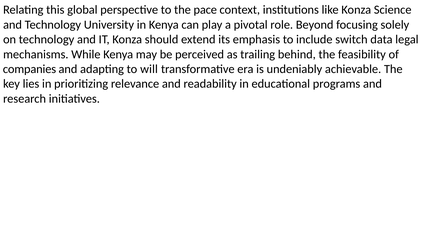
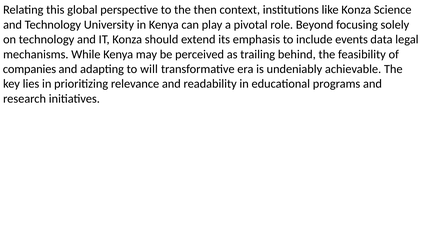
pace: pace -> then
switch: switch -> events
